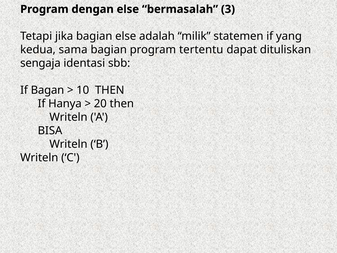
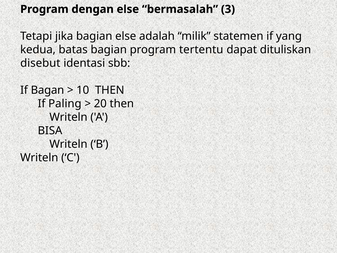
sama: sama -> batas
sengaja: sengaja -> disebut
Hanya: Hanya -> Paling
